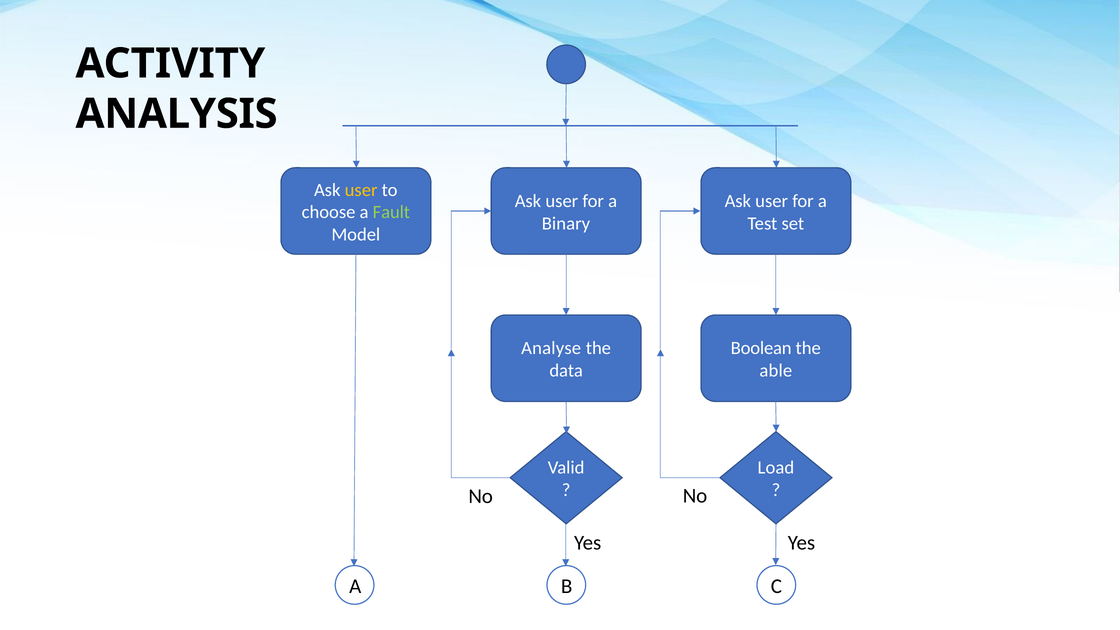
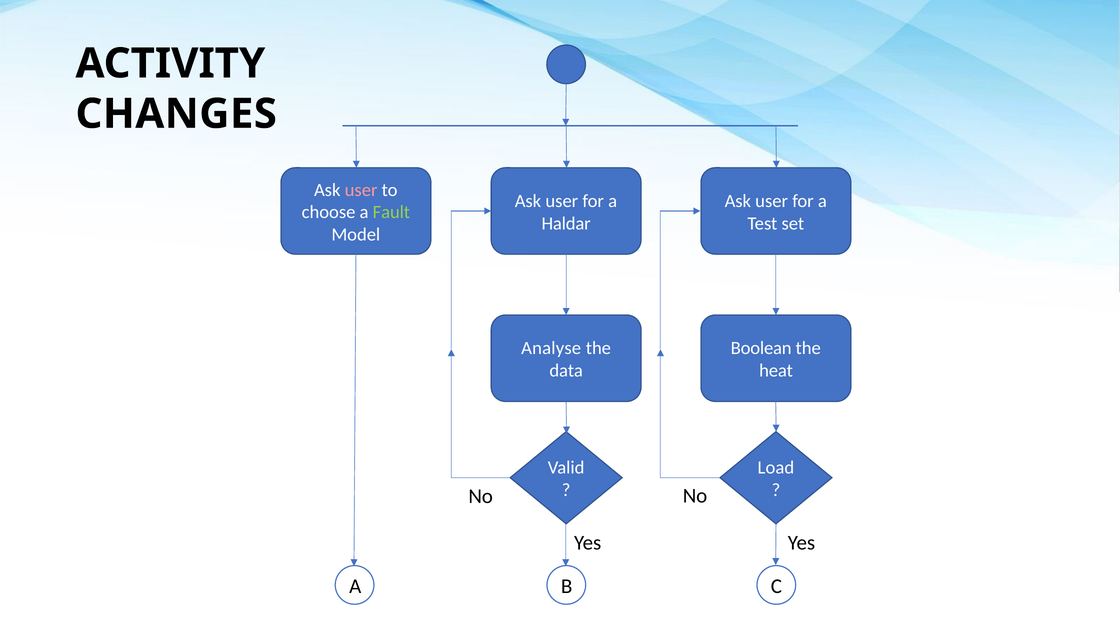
ANALYSIS: ANALYSIS -> CHANGES
user at (361, 190) colour: yellow -> pink
Binary: Binary -> Haldar
able: able -> heat
